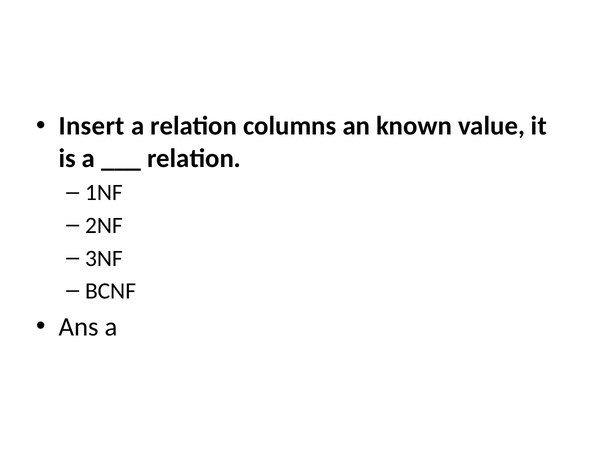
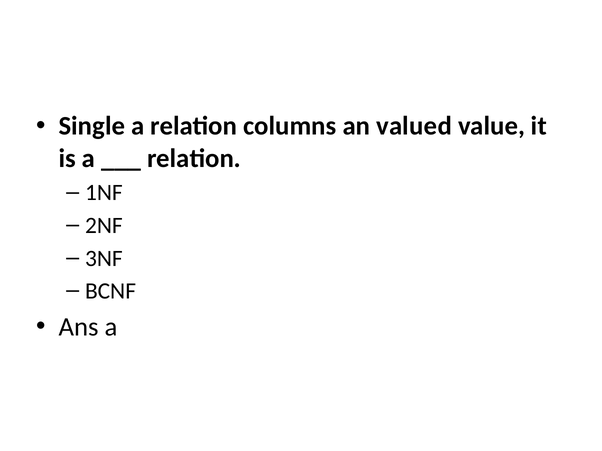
Insert: Insert -> Single
known: known -> valued
